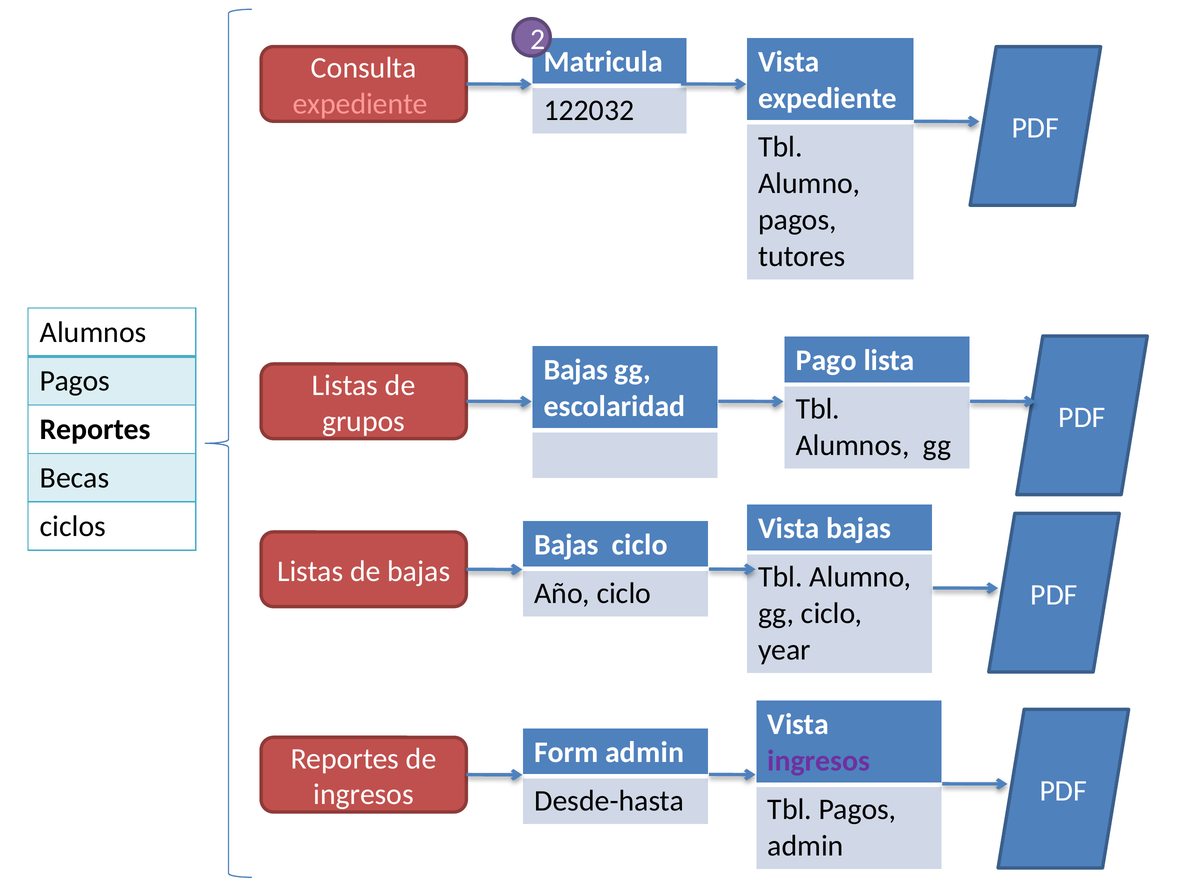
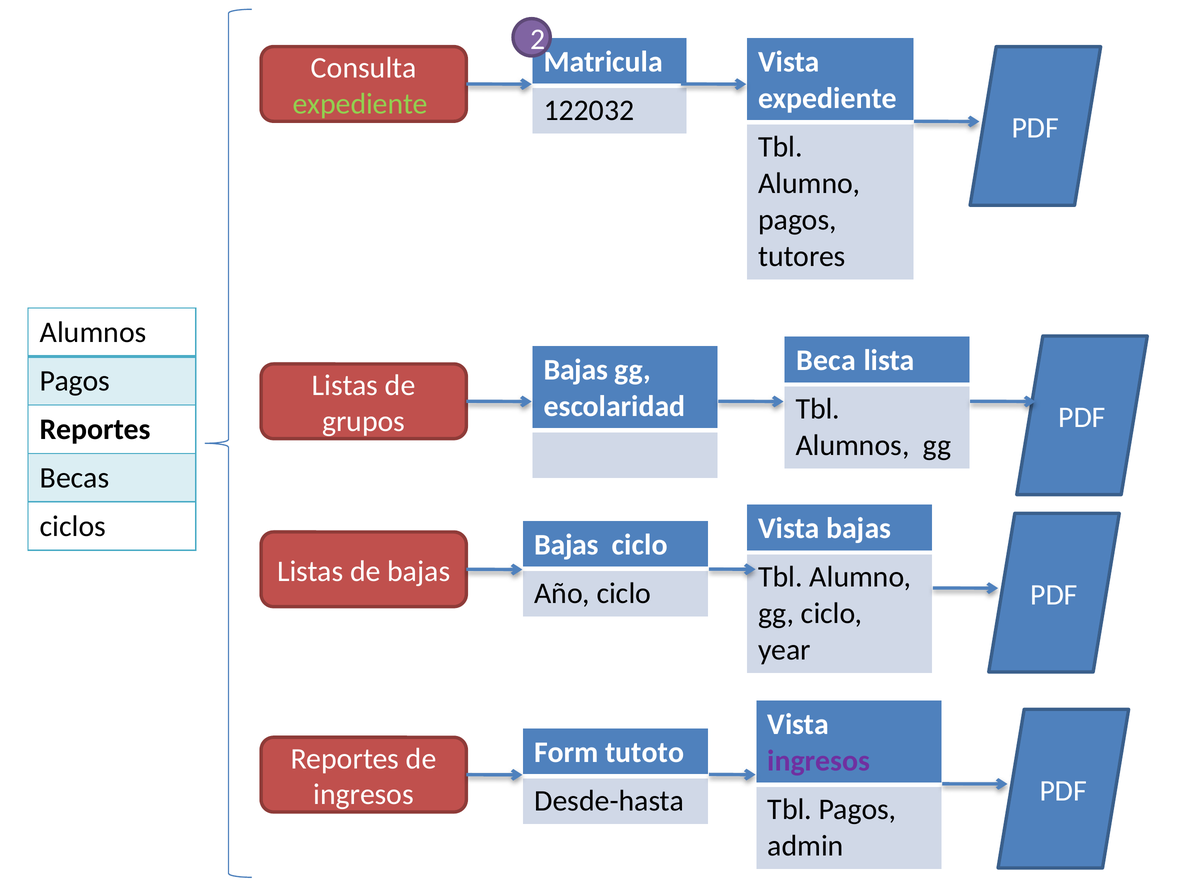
expediente at (360, 104) colour: pink -> light green
Pago: Pago -> Beca
Form admin: admin -> tutoto
